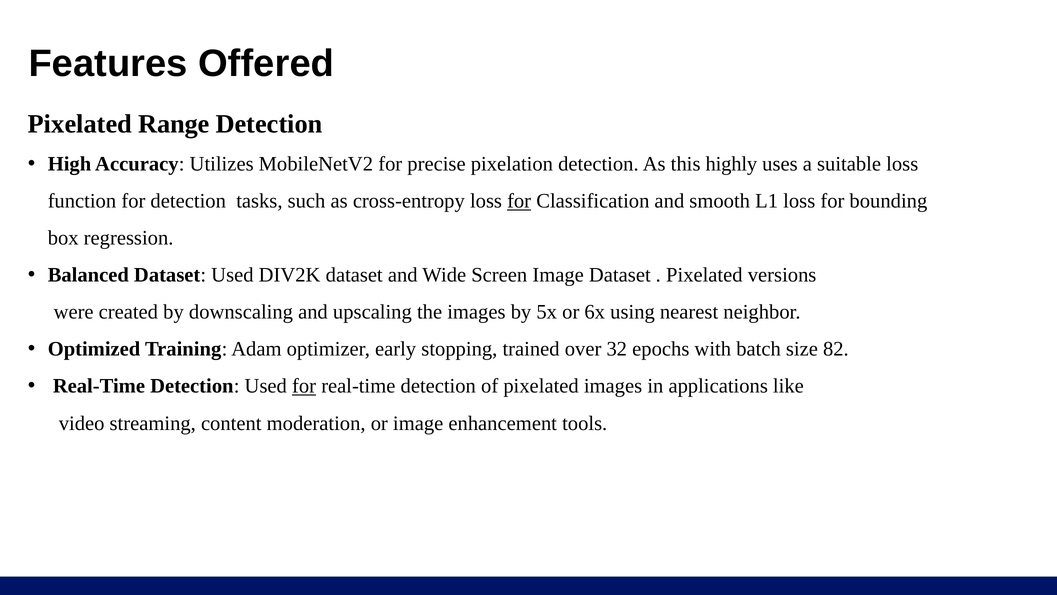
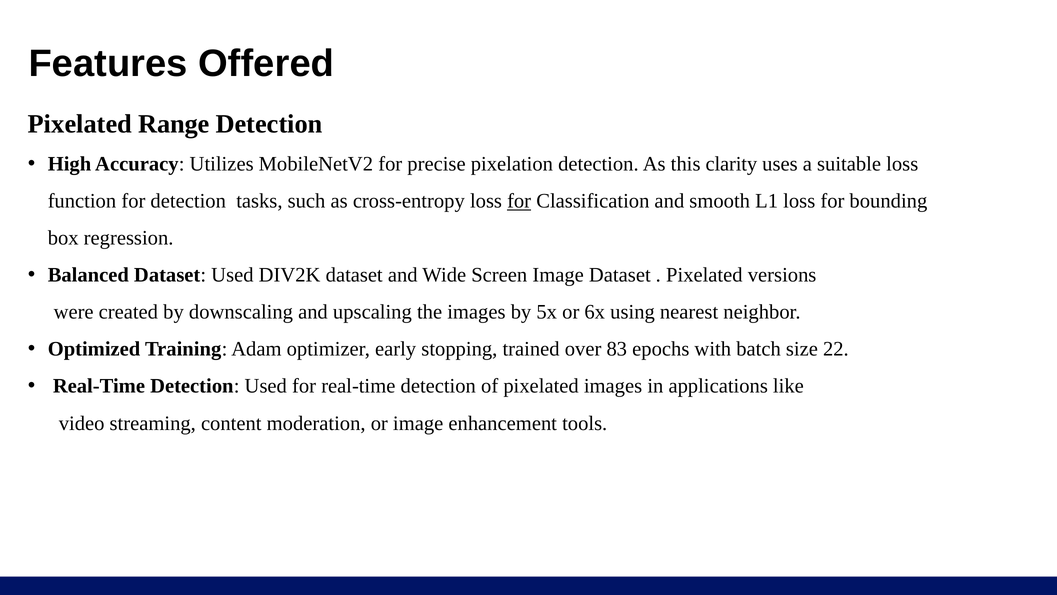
highly: highly -> clarity
32: 32 -> 83
82: 82 -> 22
for at (304, 386) underline: present -> none
